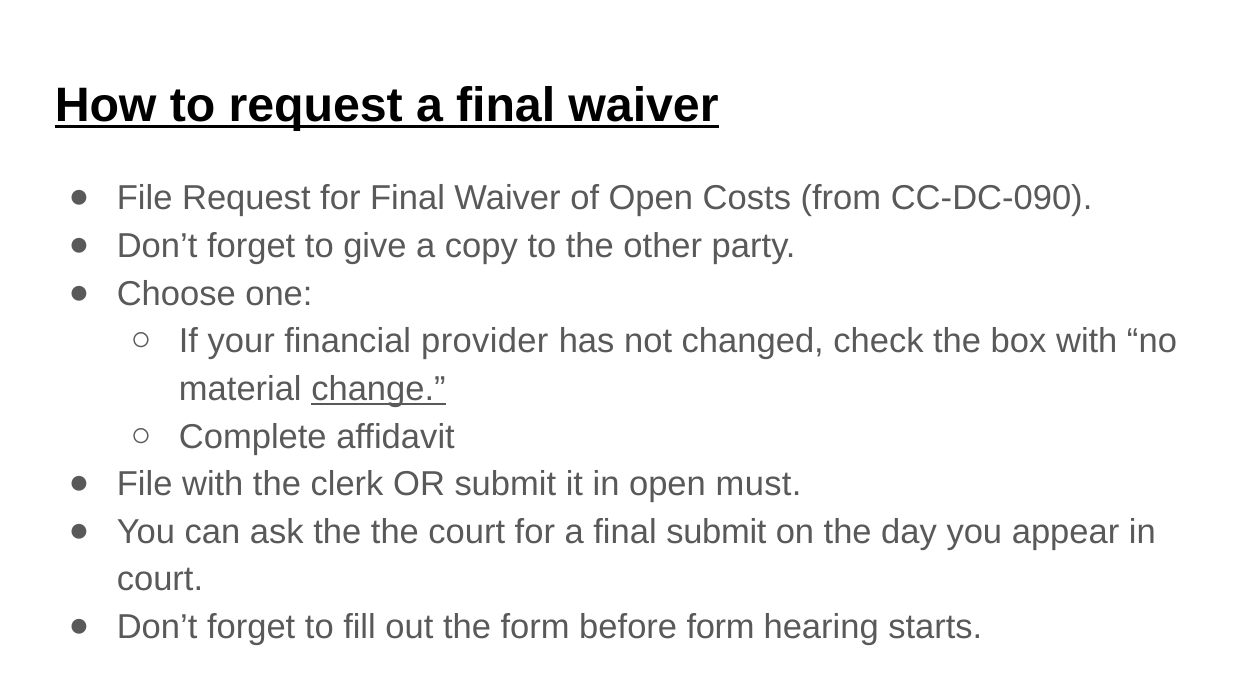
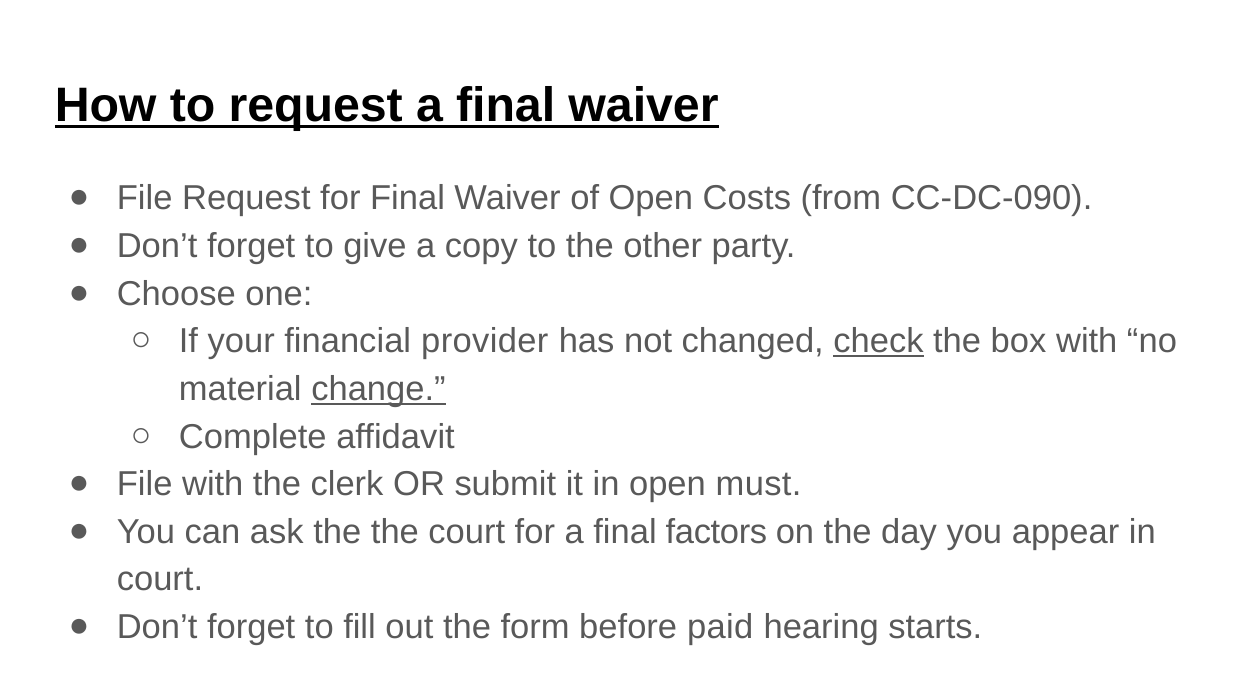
check underline: none -> present
final submit: submit -> factors
before form: form -> paid
